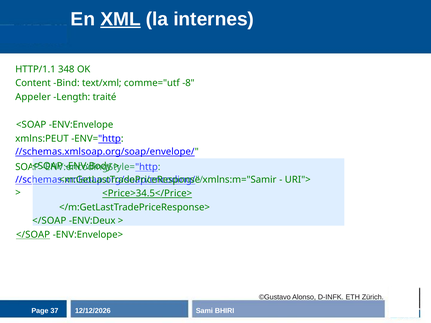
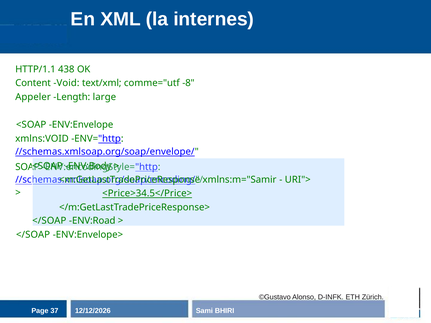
XML underline: present -> none
348: 348 -> 438
Bind: Bind -> Void
traité: traité -> large
xmlns:PEUT: xmlns:PEUT -> xmlns:VOID
ENV:Deux: ENV:Deux -> ENV:Road
</SOAP at (33, 235) underline: present -> none
